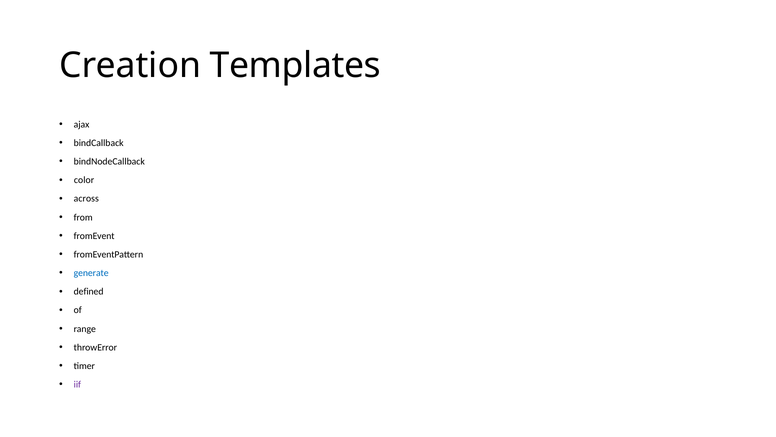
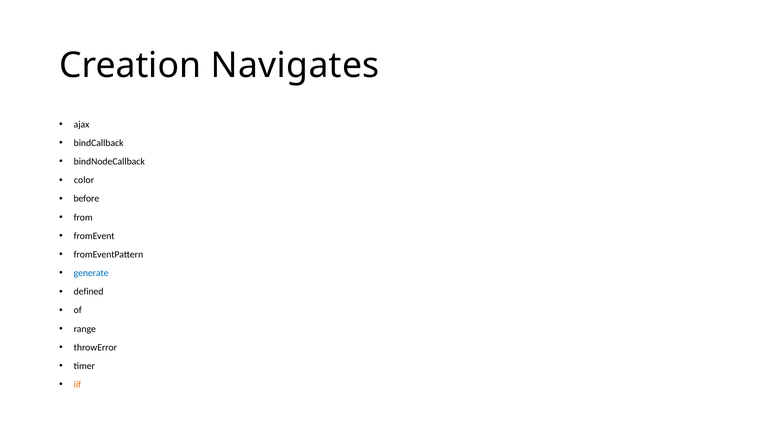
Templates: Templates -> Navigates
across: across -> before
iif colour: purple -> orange
